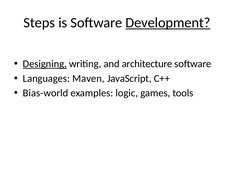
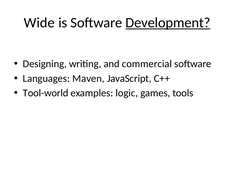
Steps: Steps -> Wide
Designing underline: present -> none
architecture: architecture -> commercial
Bias-world: Bias-world -> Tool-world
